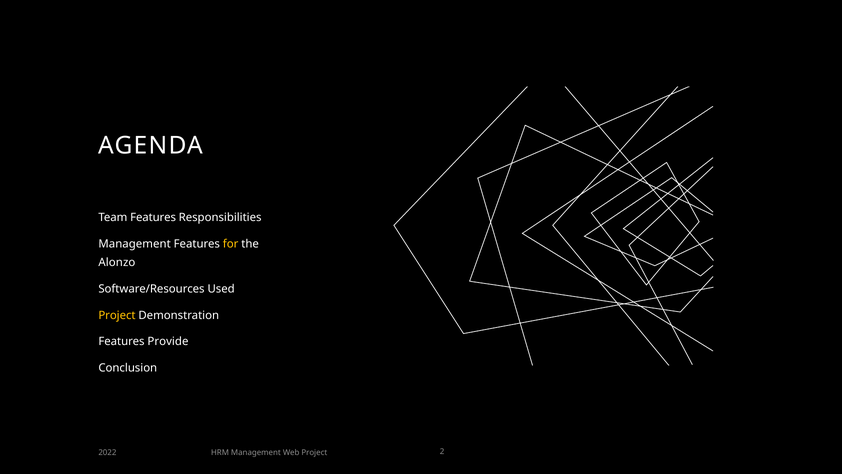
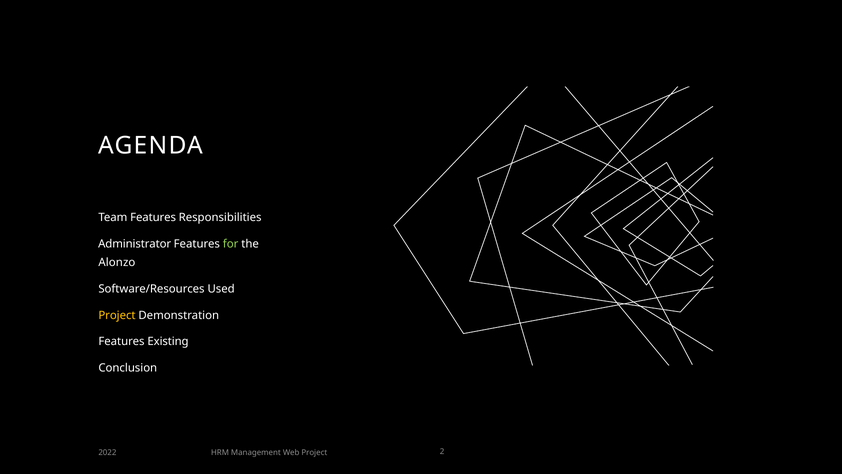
Management at (135, 244): Management -> Administrator
for colour: yellow -> light green
Provide: Provide -> Existing
